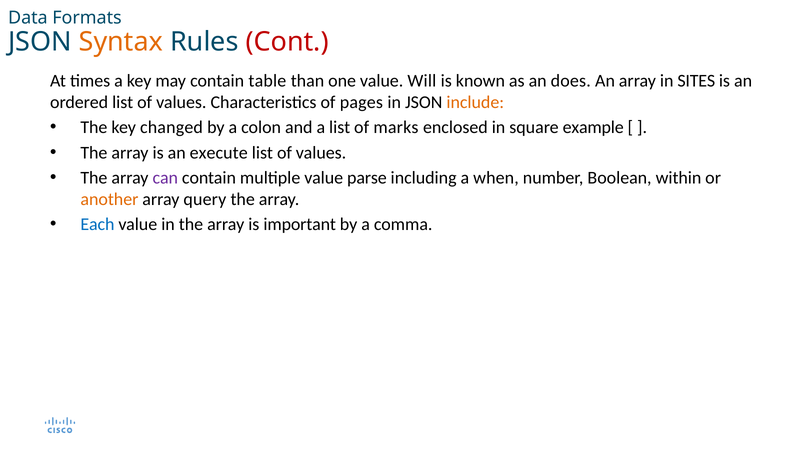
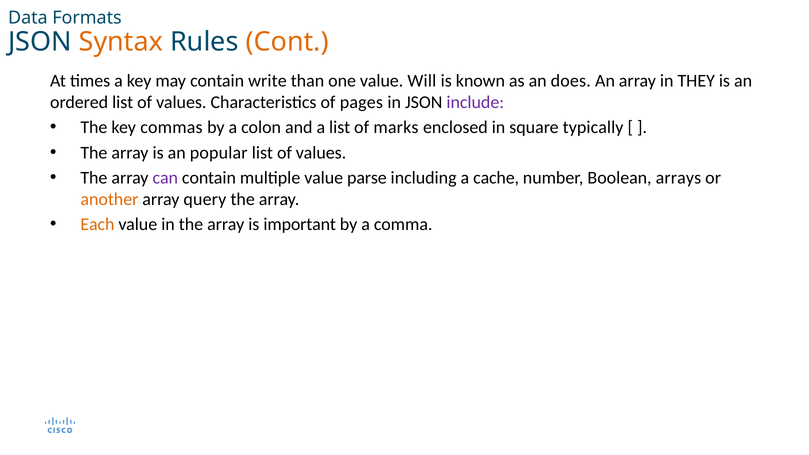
Cont colour: red -> orange
table: table -> write
SITES: SITES -> THEY
include colour: orange -> purple
changed: changed -> commas
example: example -> typically
execute: execute -> popular
when: when -> cache
within: within -> arrays
Each colour: blue -> orange
